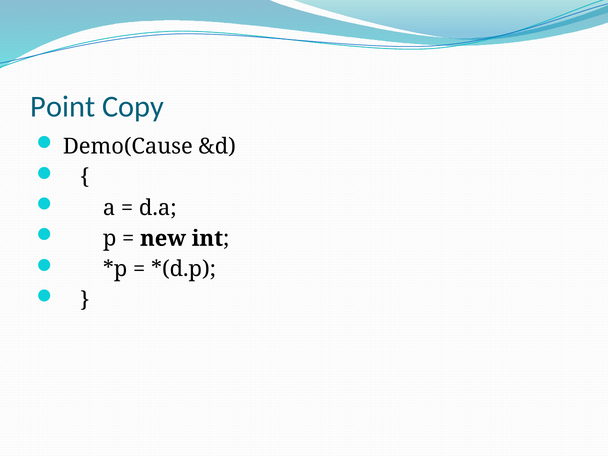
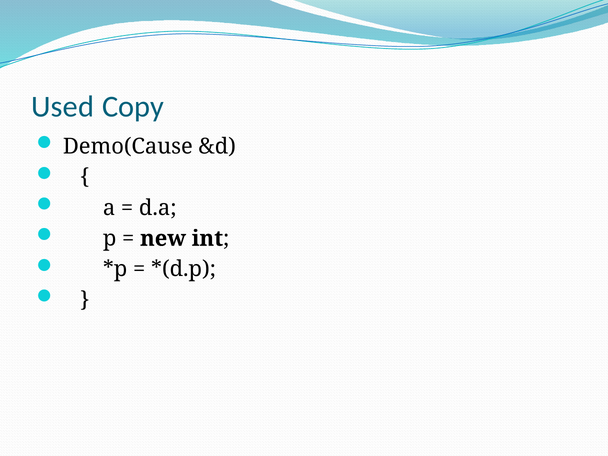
Point: Point -> Used
